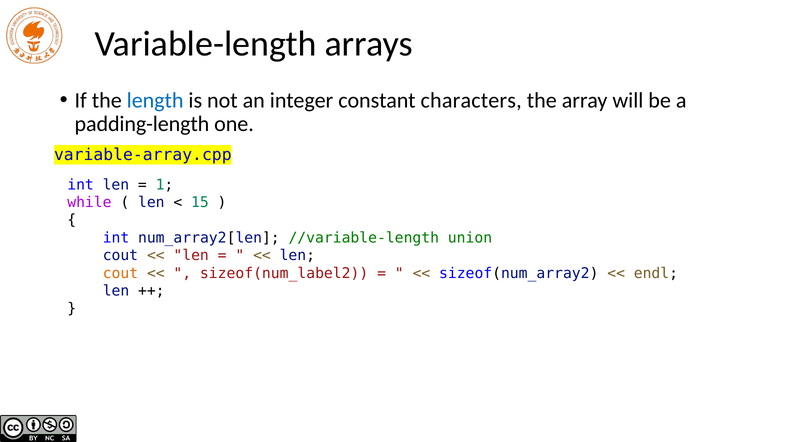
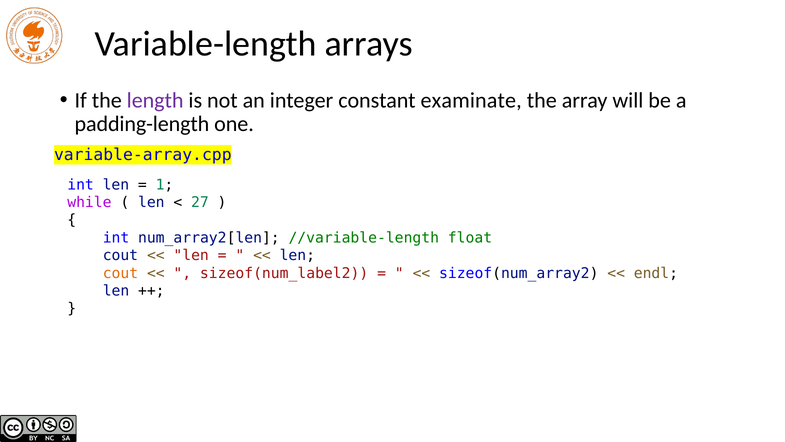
length colour: blue -> purple
characters: characters -> examinate
15: 15 -> 27
union: union -> float
